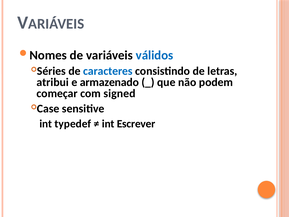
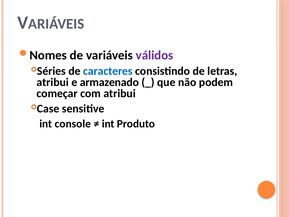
válidos colour: blue -> purple
com signed: signed -> atribui
typedef: typedef -> console
Escrever: Escrever -> Produto
